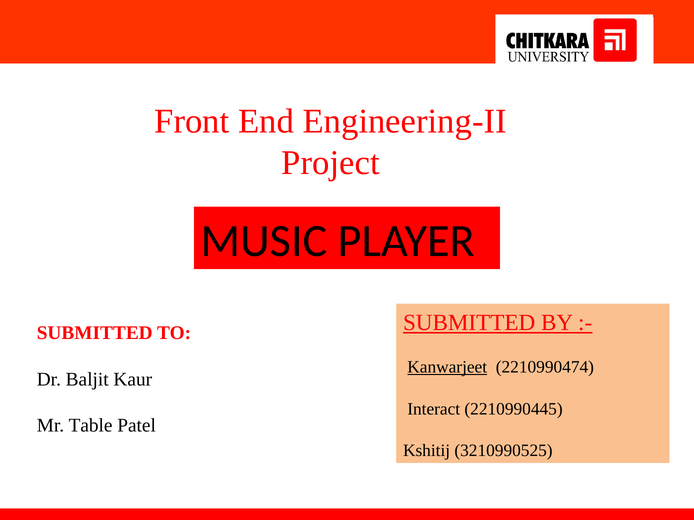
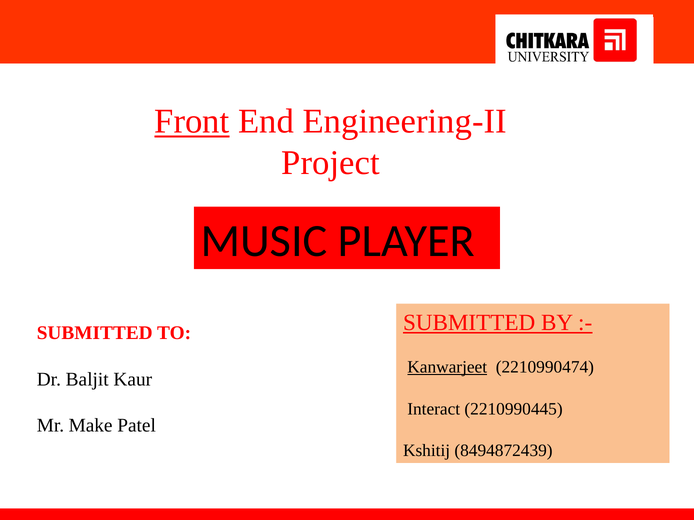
Front underline: none -> present
Table: Table -> Make
3210990525: 3210990525 -> 8494872439
